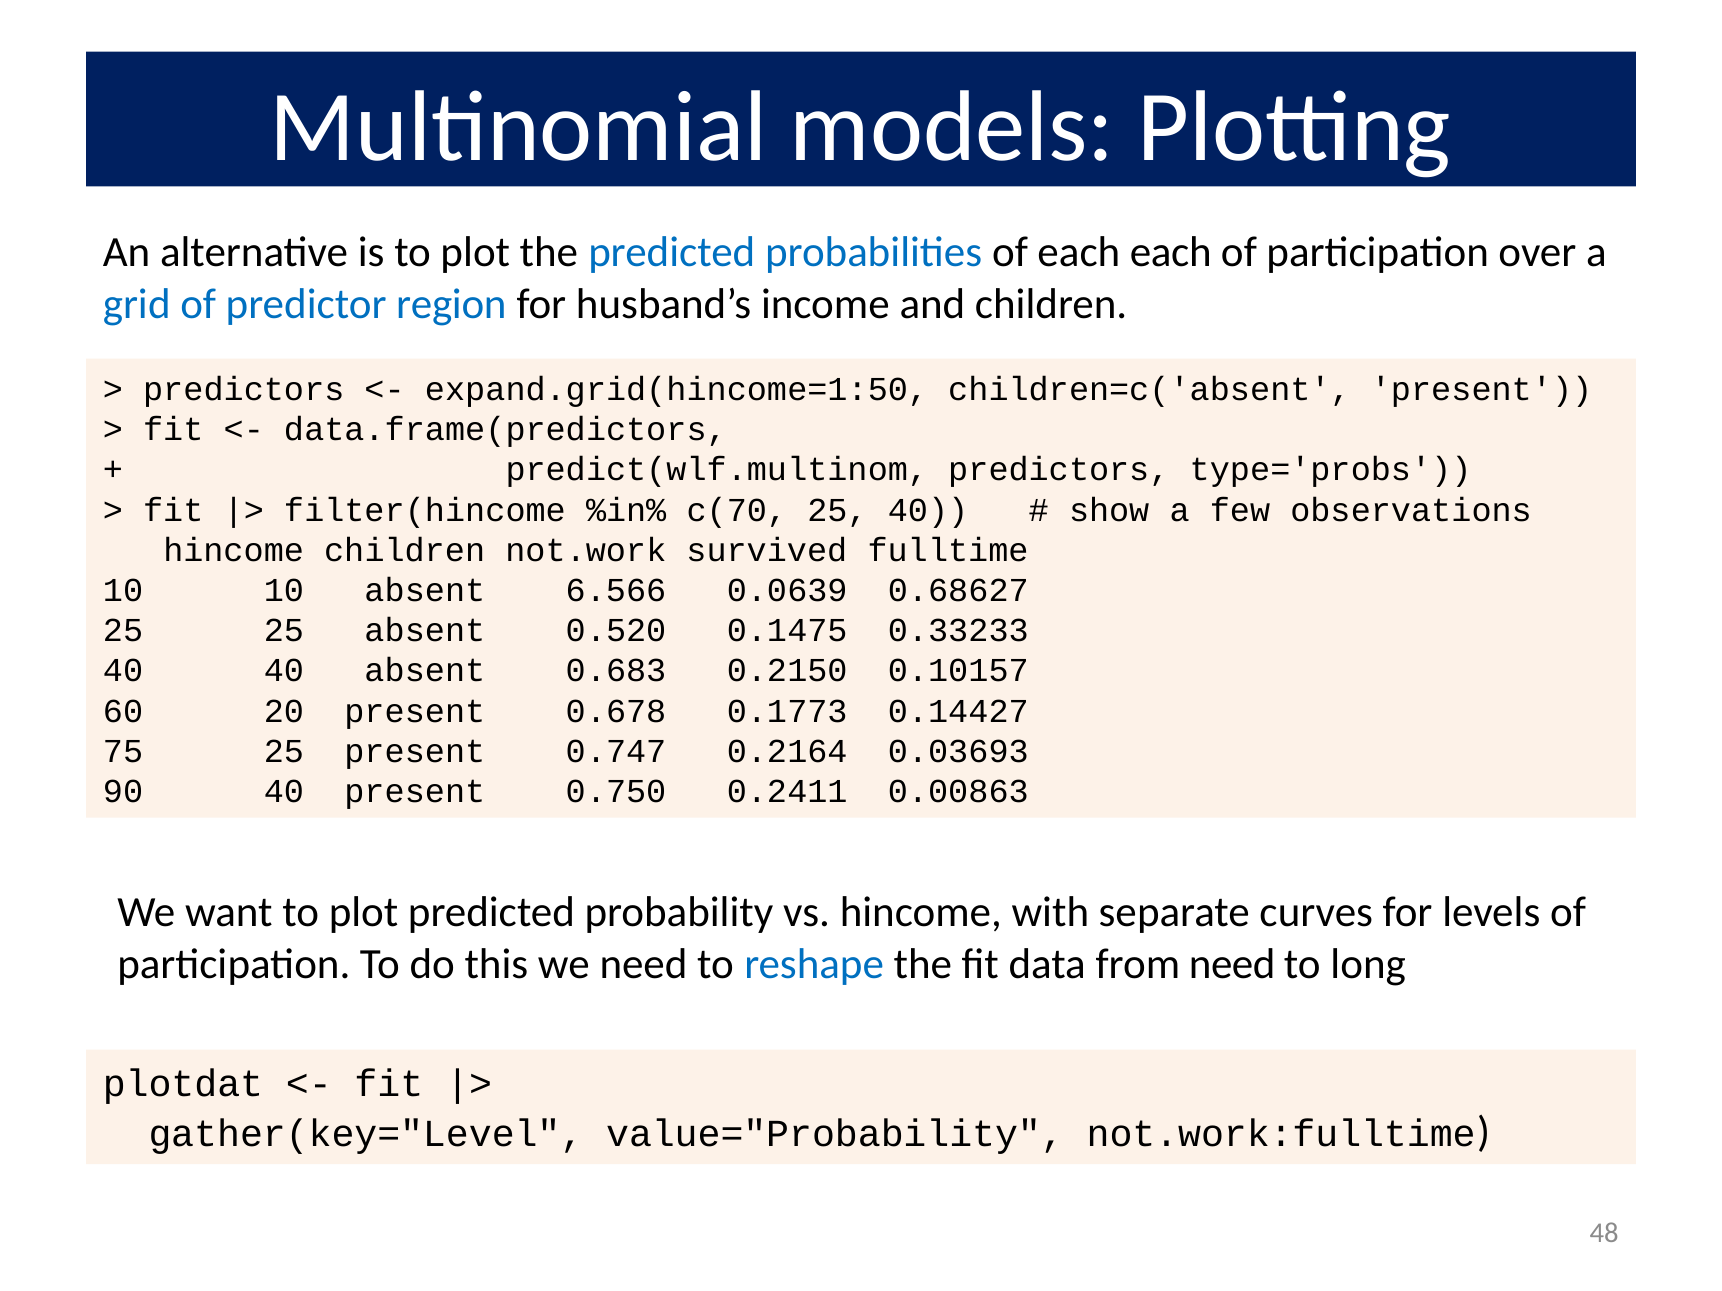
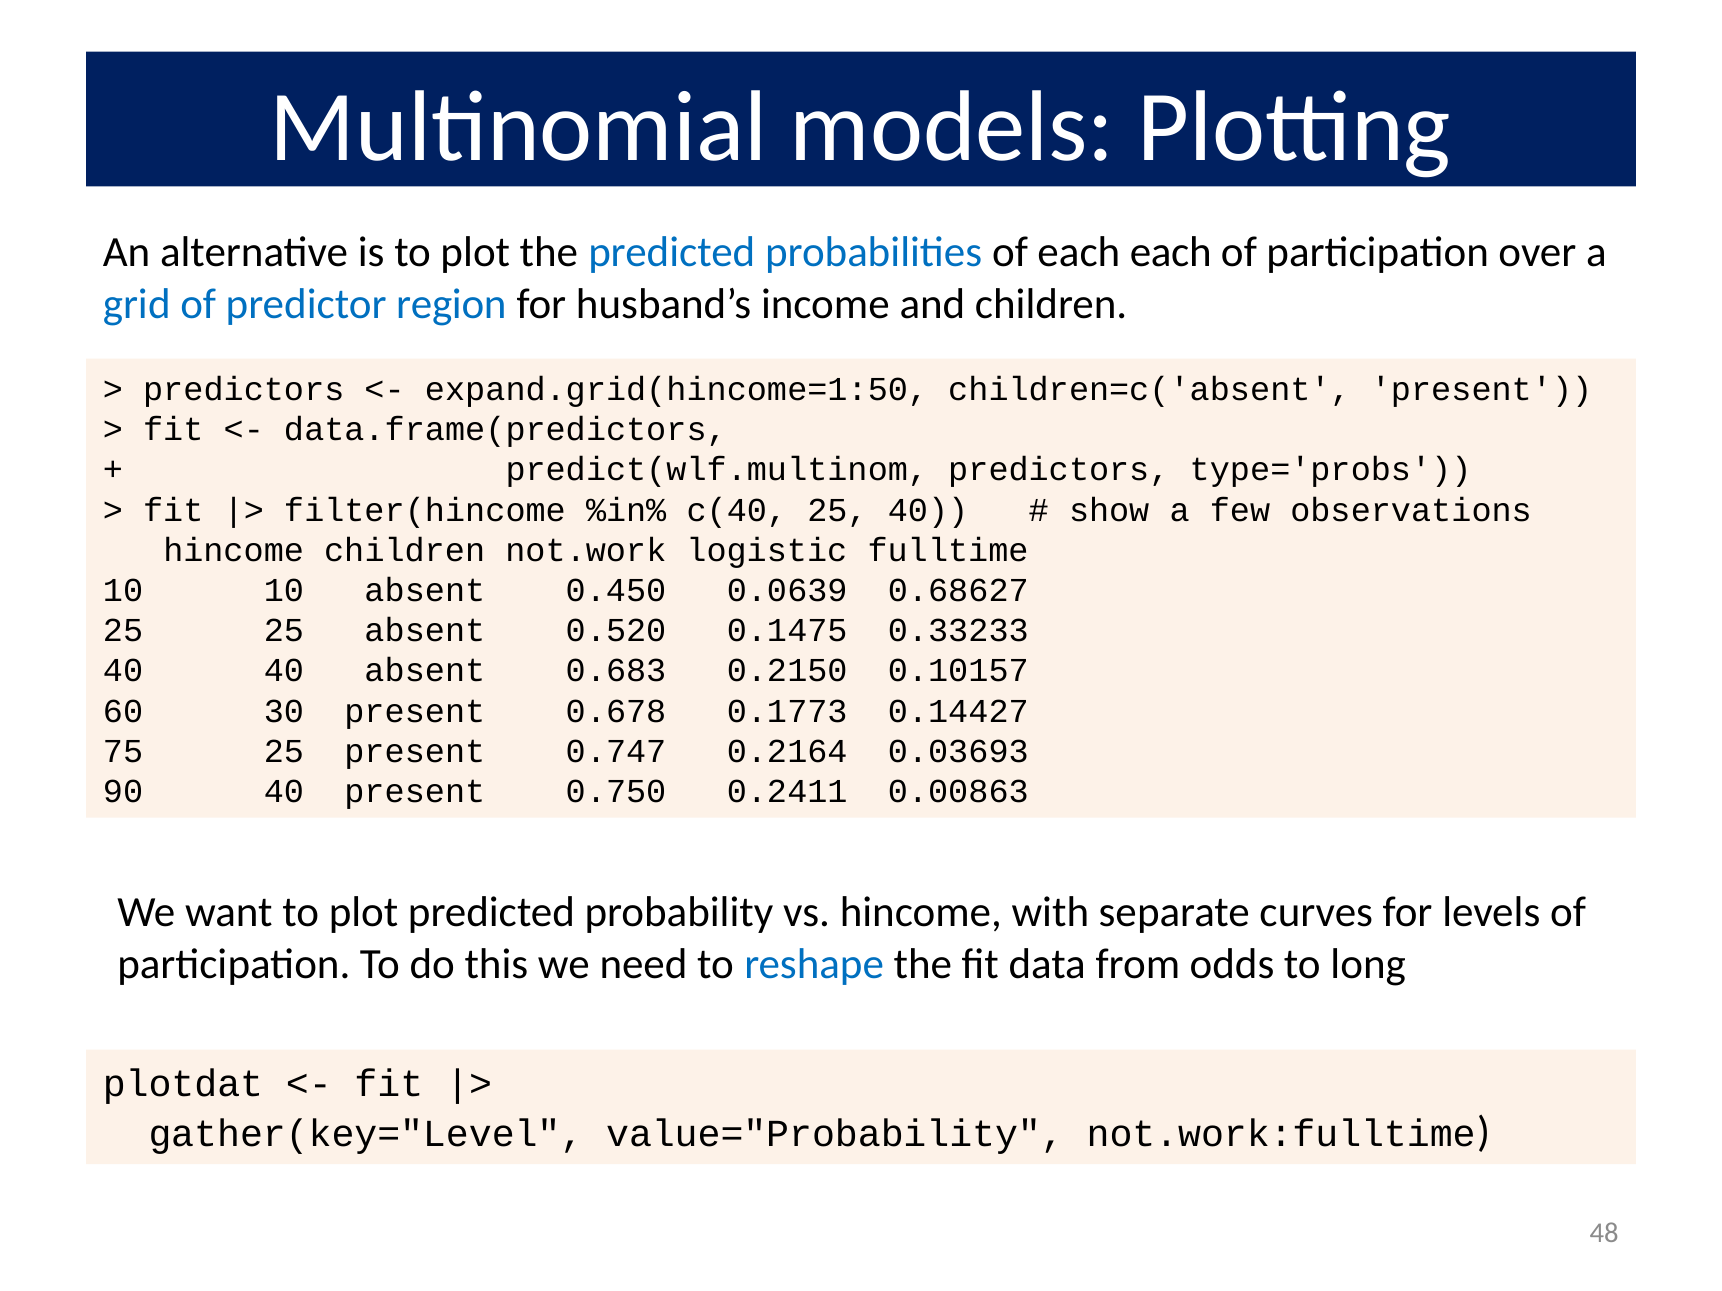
c(70: c(70 -> c(40
survived: survived -> logistic
6.566: 6.566 -> 0.450
20: 20 -> 30
from need: need -> odds
